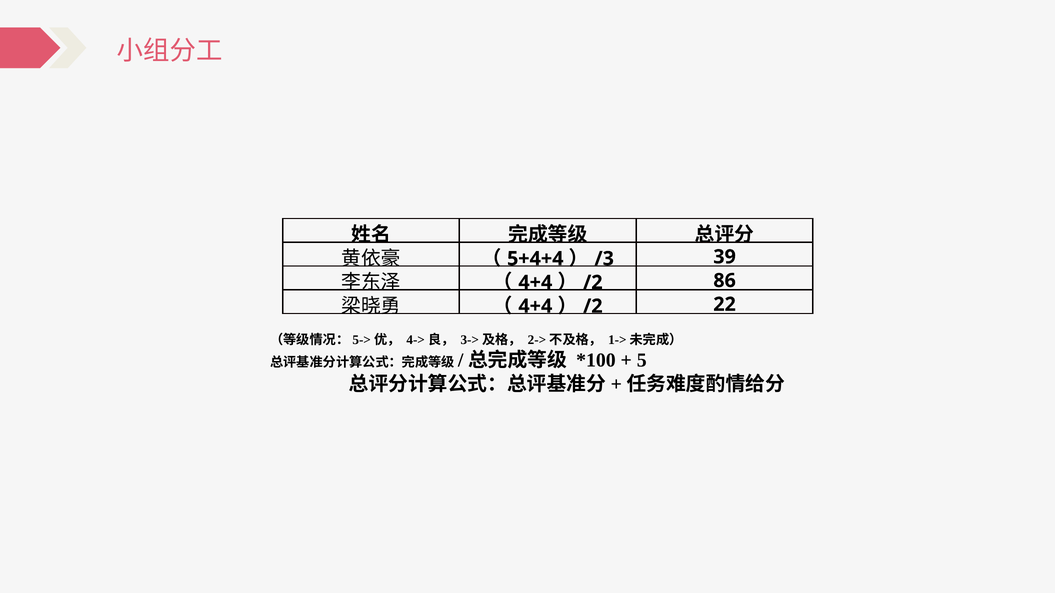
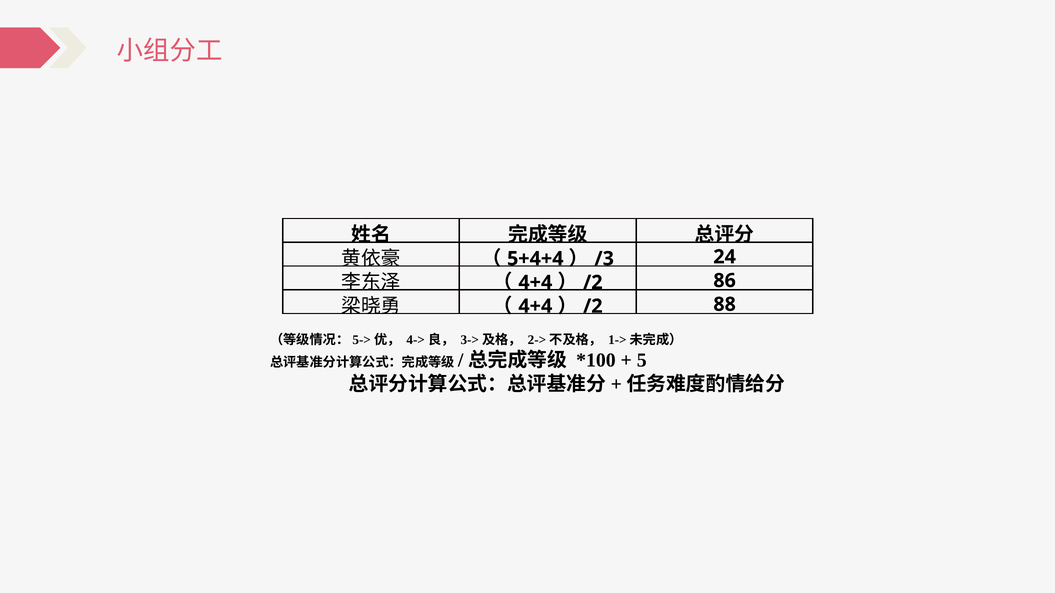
39: 39 -> 24
22: 22 -> 88
